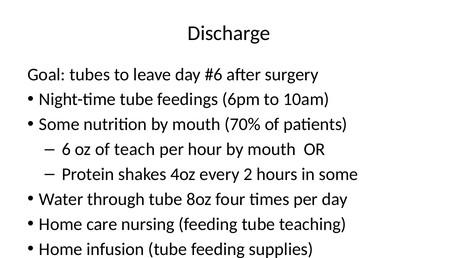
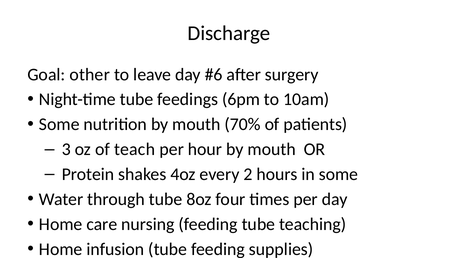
tubes: tubes -> other
6: 6 -> 3
